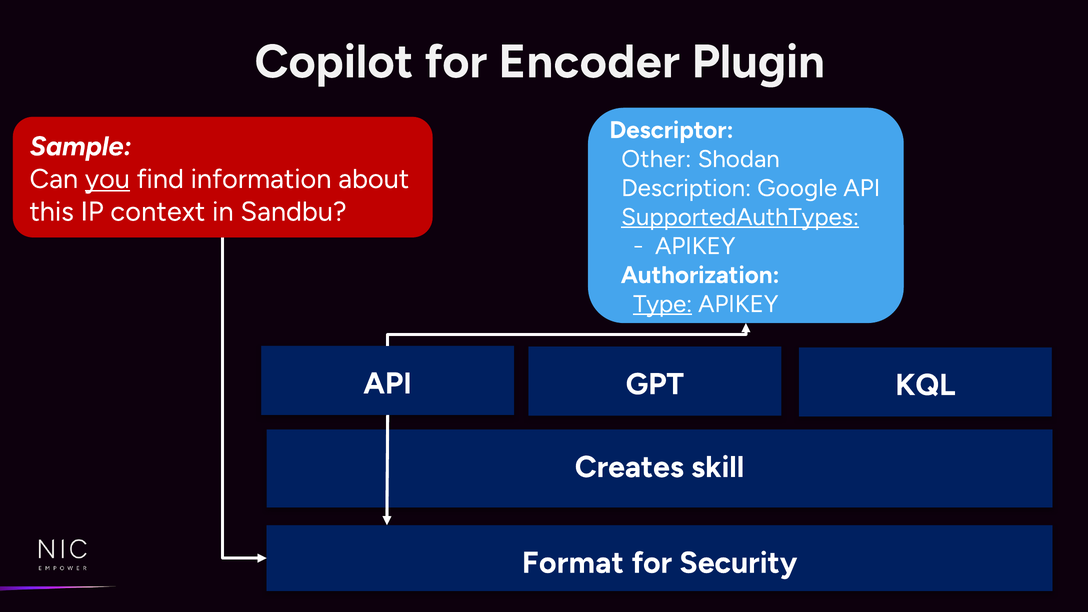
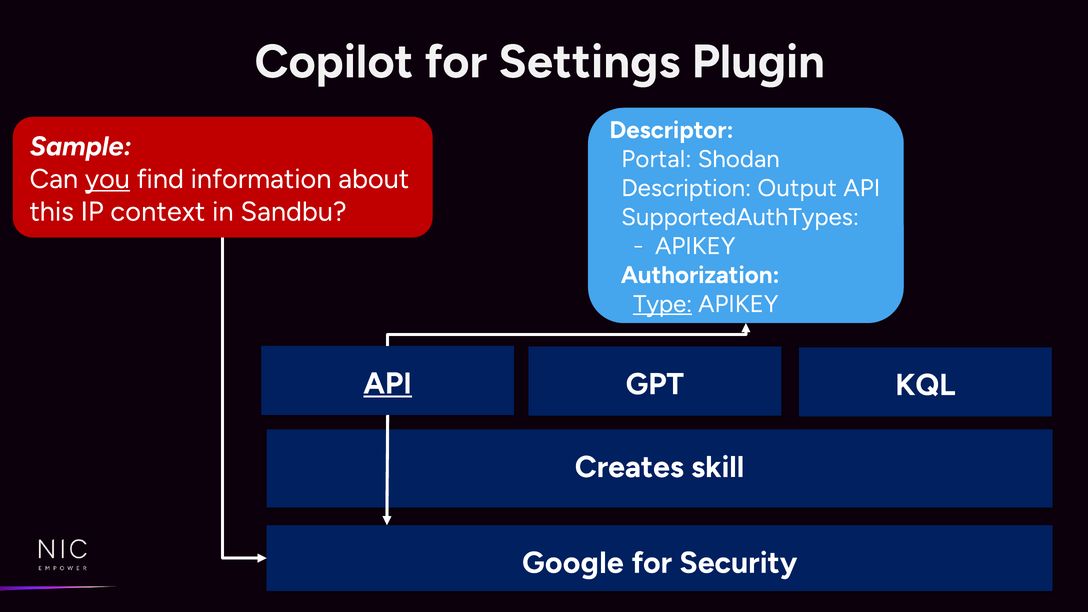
Encoder: Encoder -> Settings
Other: Other -> Portal
Google: Google -> Output
SupportedAuthTypes underline: present -> none
API at (388, 383) underline: none -> present
Format: Format -> Google
